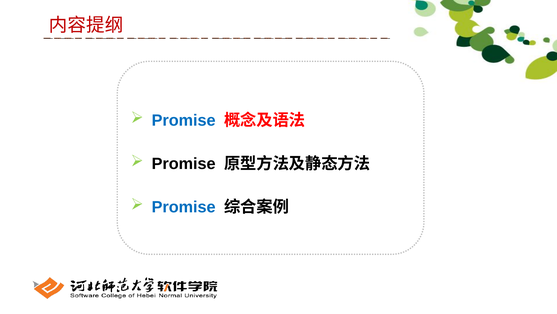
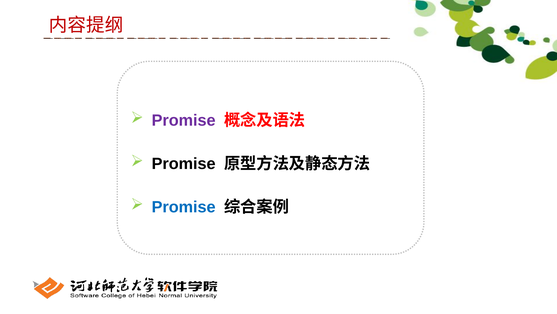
Promise at (184, 120) colour: blue -> purple
